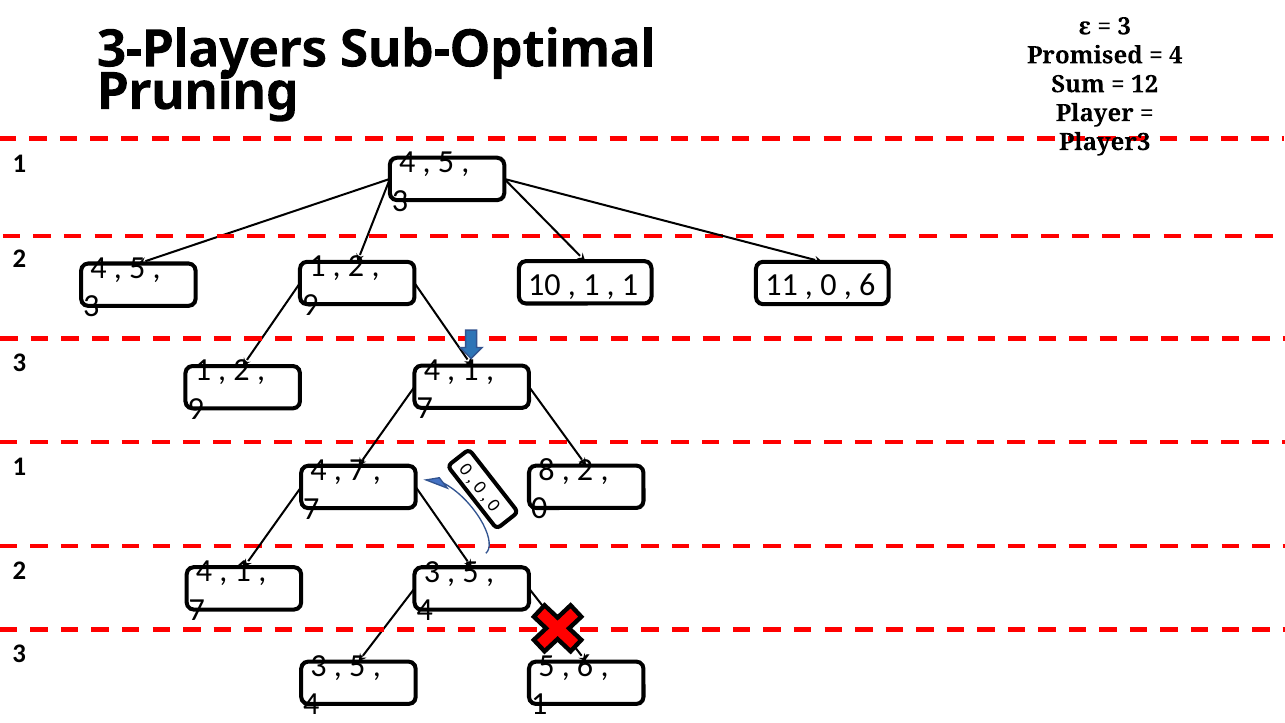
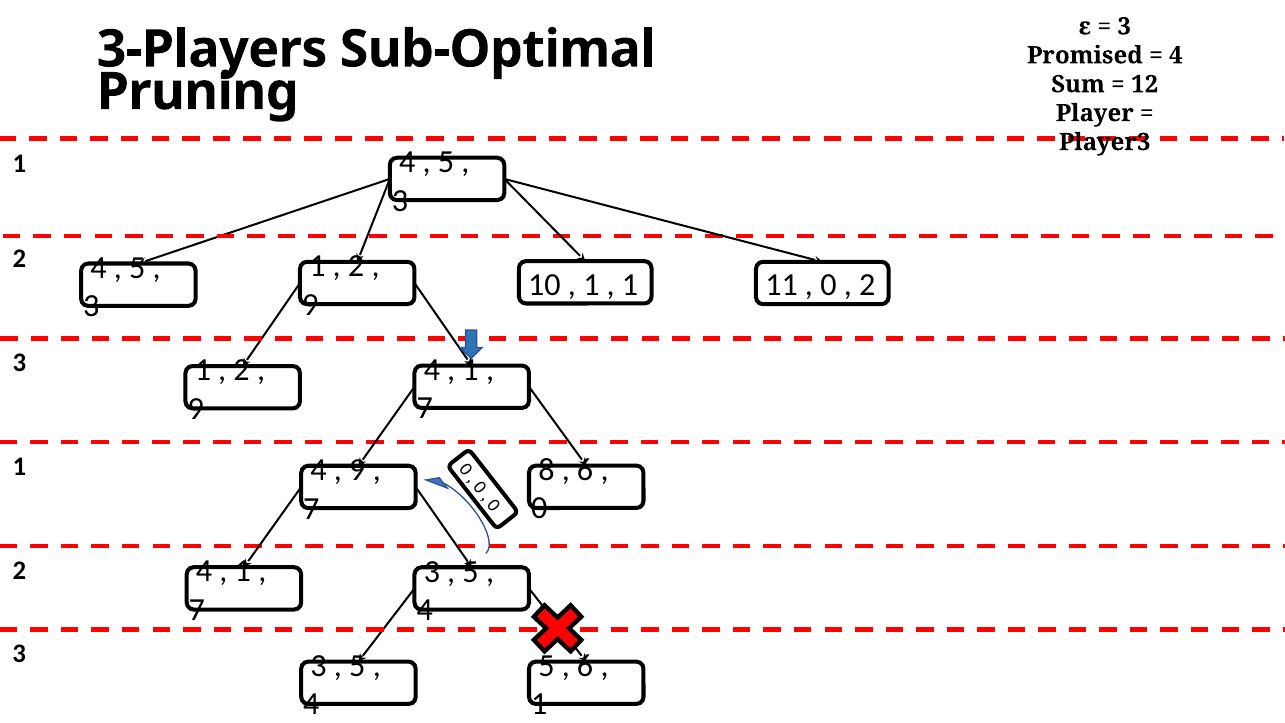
6 at (867, 285): 6 -> 2
2 at (585, 470): 2 -> 6
7 at (357, 470): 7 -> 9
